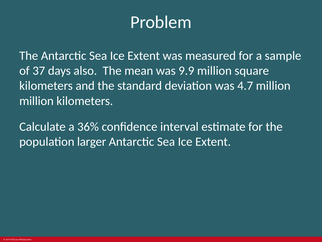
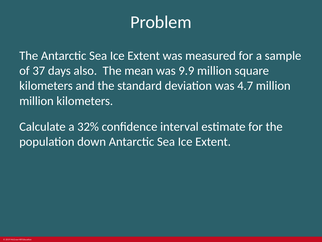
36%: 36% -> 32%
larger: larger -> down
